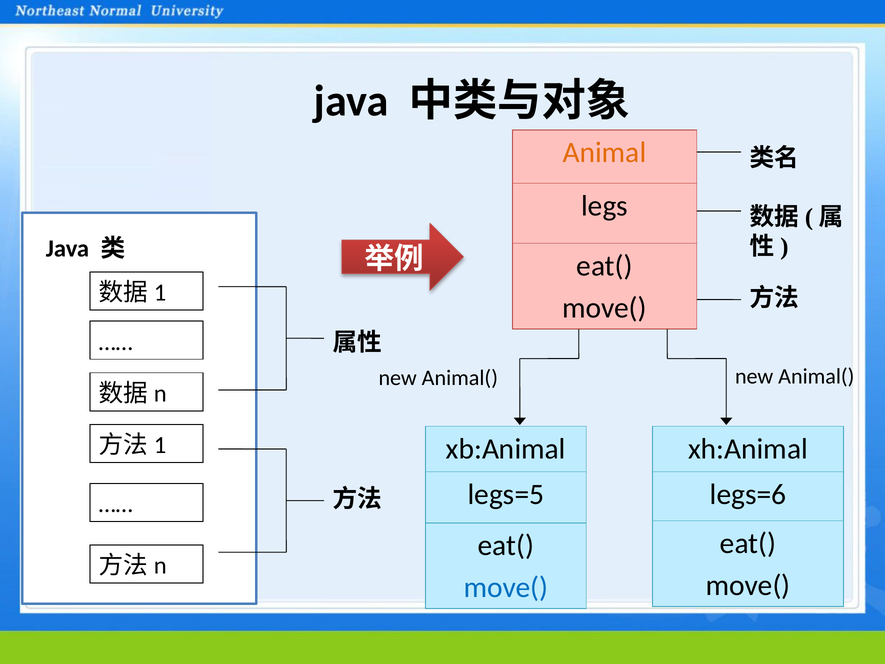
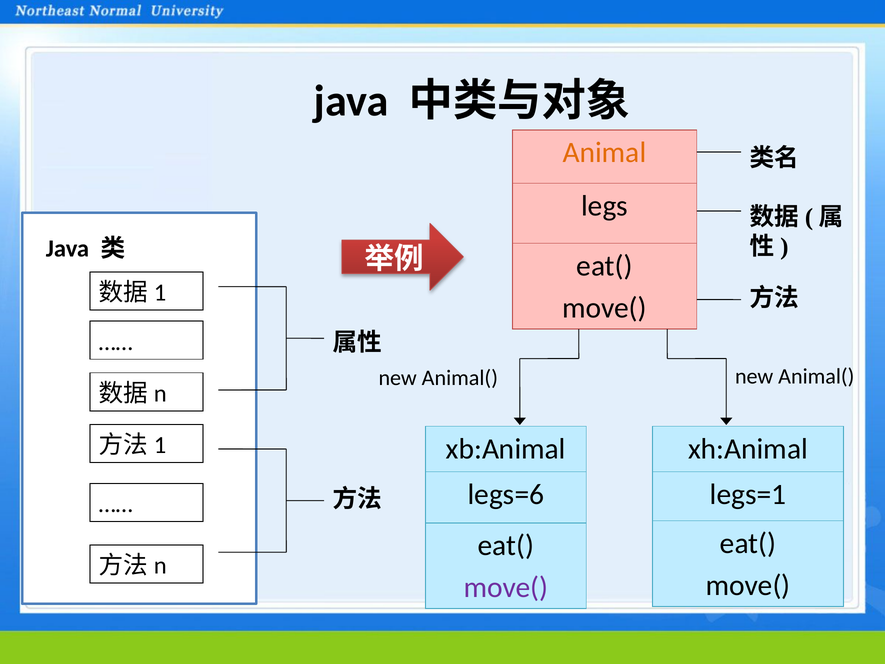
legs=5: legs=5 -> legs=6
legs=6: legs=6 -> legs=1
move( at (506, 587) colour: blue -> purple
